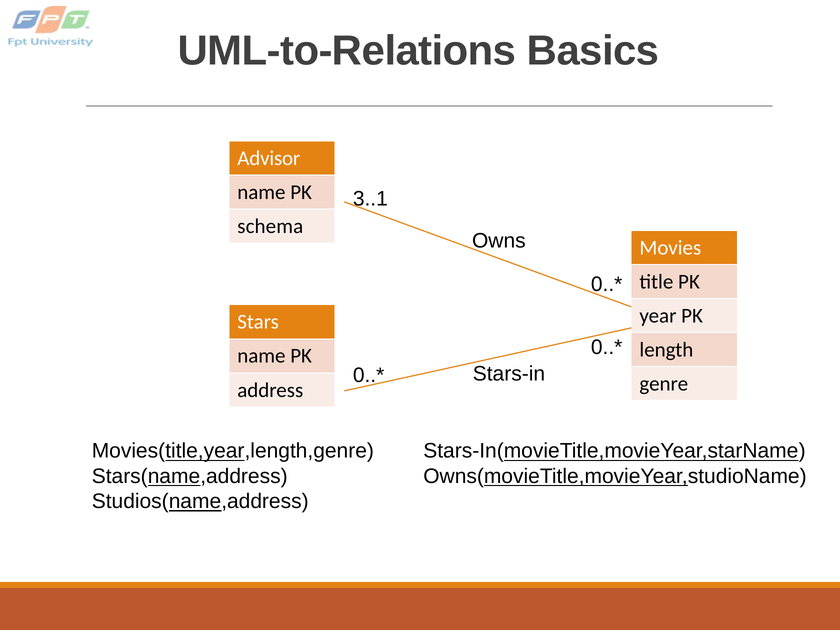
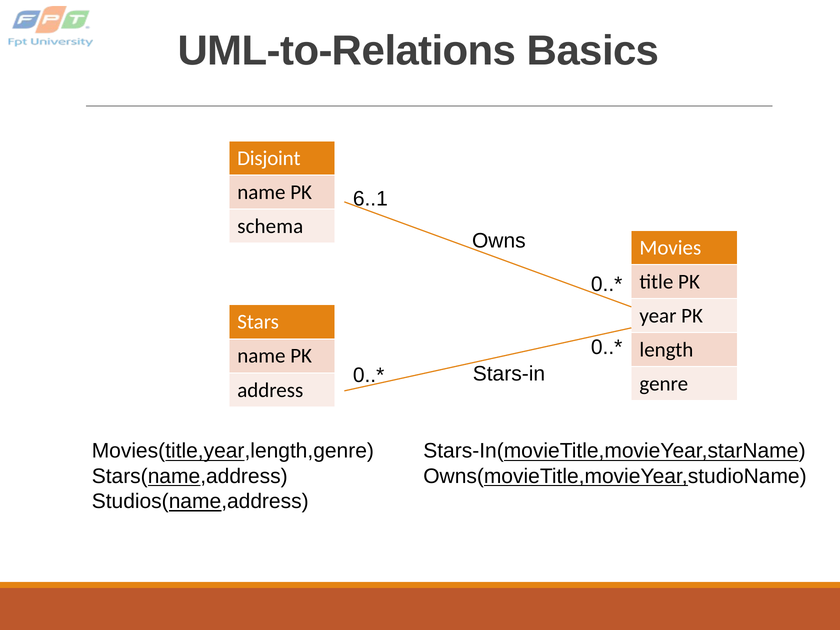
Advisor: Advisor -> Disjoint
3..1: 3..1 -> 6..1
